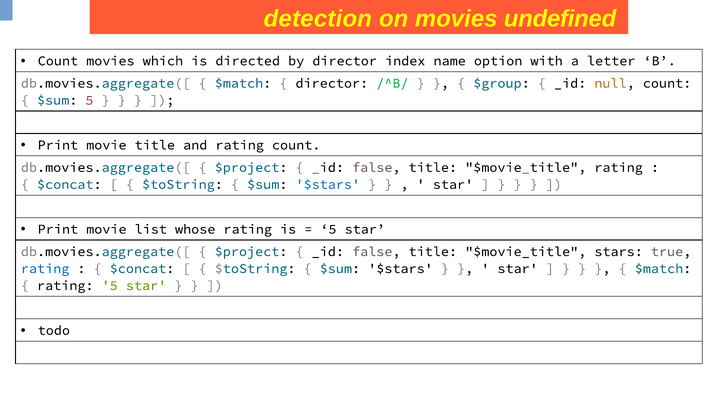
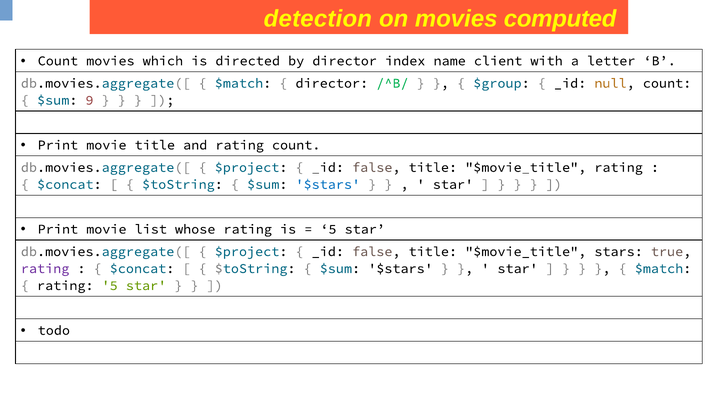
undefined: undefined -> computed
option: option -> client
$sum 5: 5 -> 9
rating at (45, 268) colour: blue -> purple
